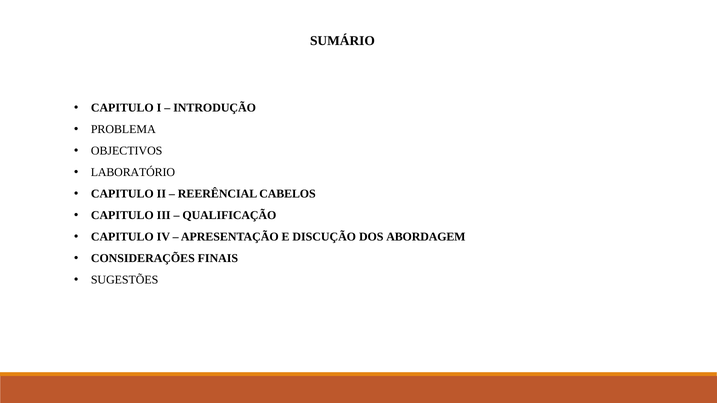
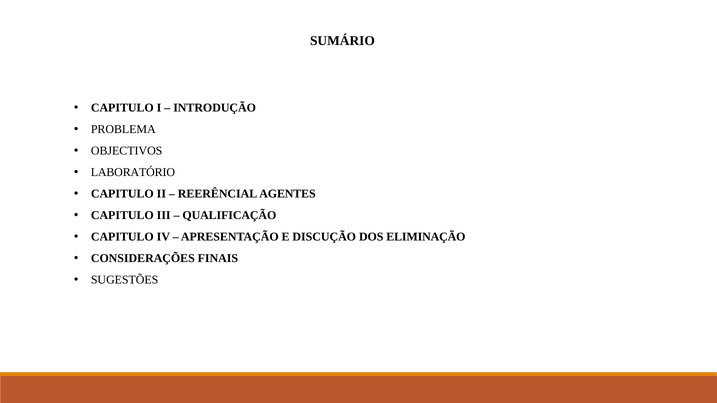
CABELOS: CABELOS -> AGENTES
ABORDAGEM: ABORDAGEM -> ELIMINAÇÃO
